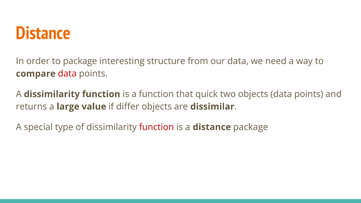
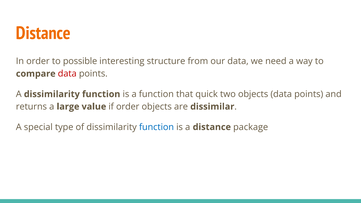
to package: package -> possible
if differ: differ -> order
function at (156, 127) colour: red -> blue
